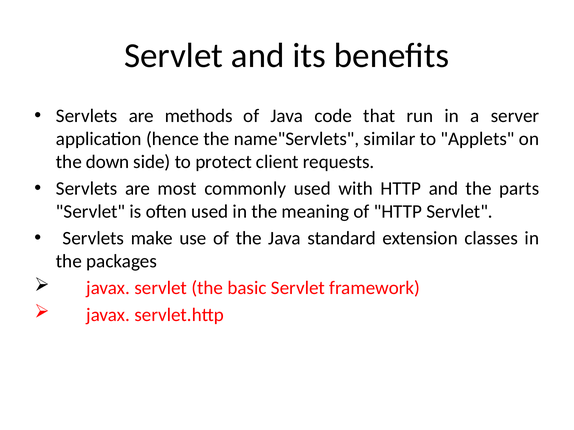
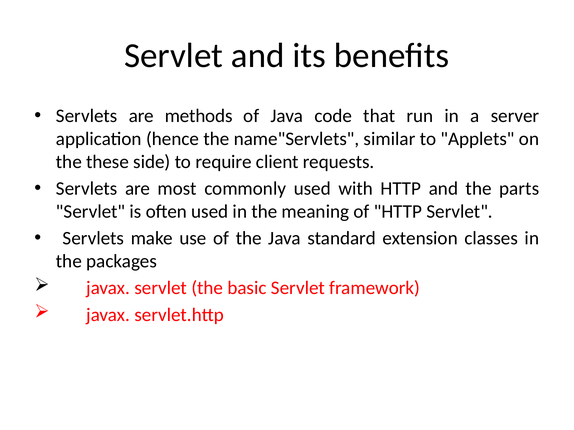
down: down -> these
protect: protect -> require
